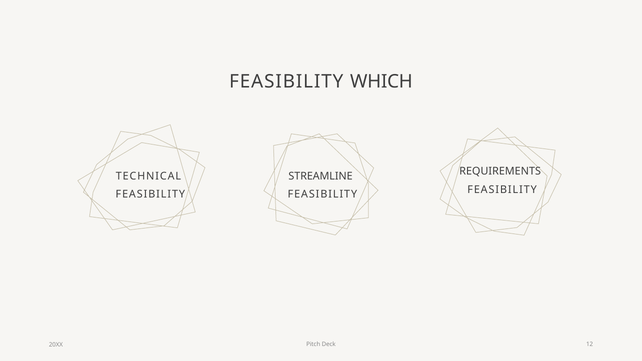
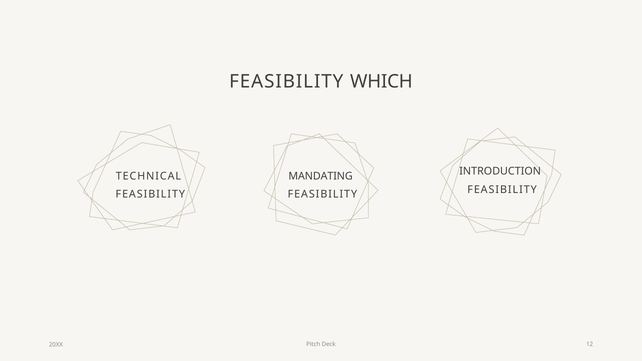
REQUIREMENTS: REQUIREMENTS -> INTRODUCTION
STREAMLINE: STREAMLINE -> MANDATING
